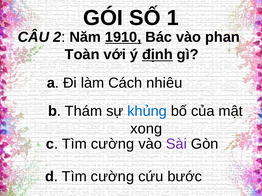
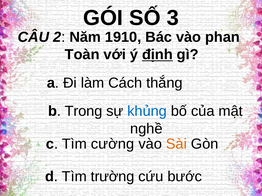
1: 1 -> 3
1910 underline: present -> none
nhiêu: nhiêu -> thắng
Thám: Thám -> Trong
xong: xong -> nghề
Sài colour: purple -> orange
d Tìm cường: cường -> trường
